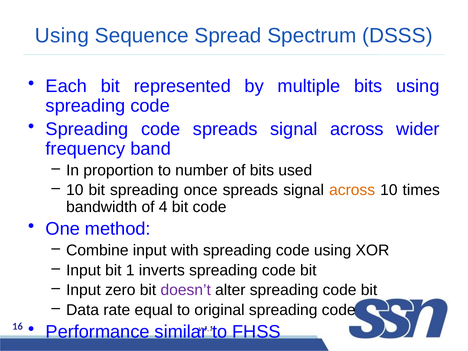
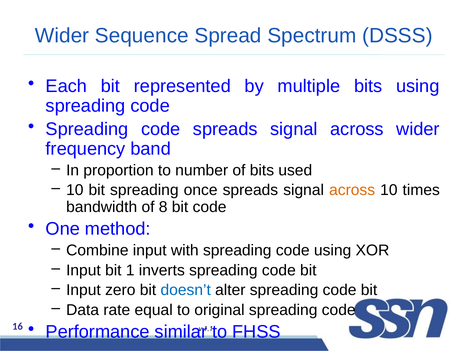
Using at (62, 36): Using -> Wider
4: 4 -> 8
doesn’t colour: purple -> blue
